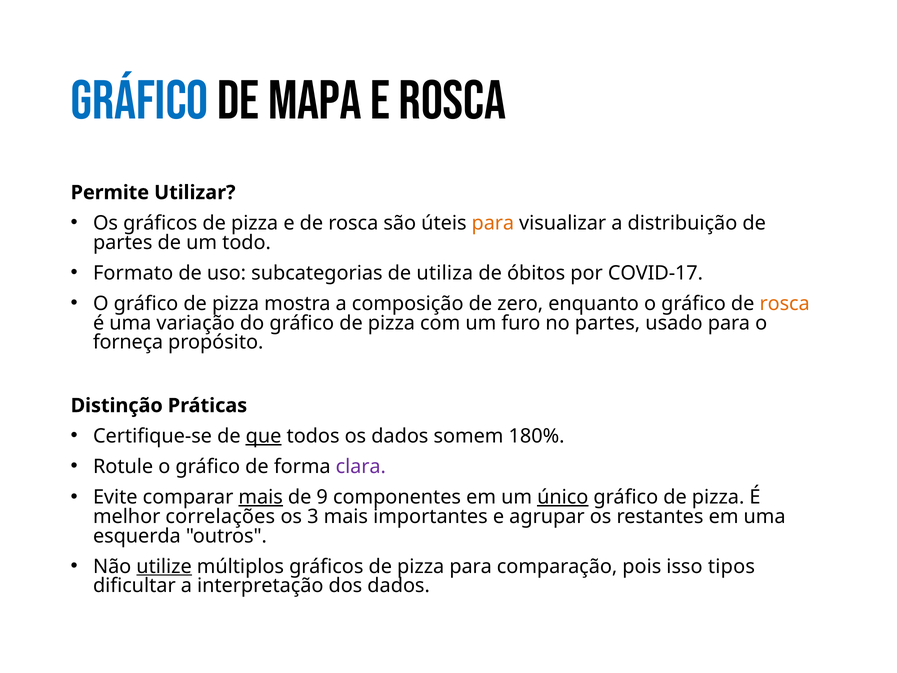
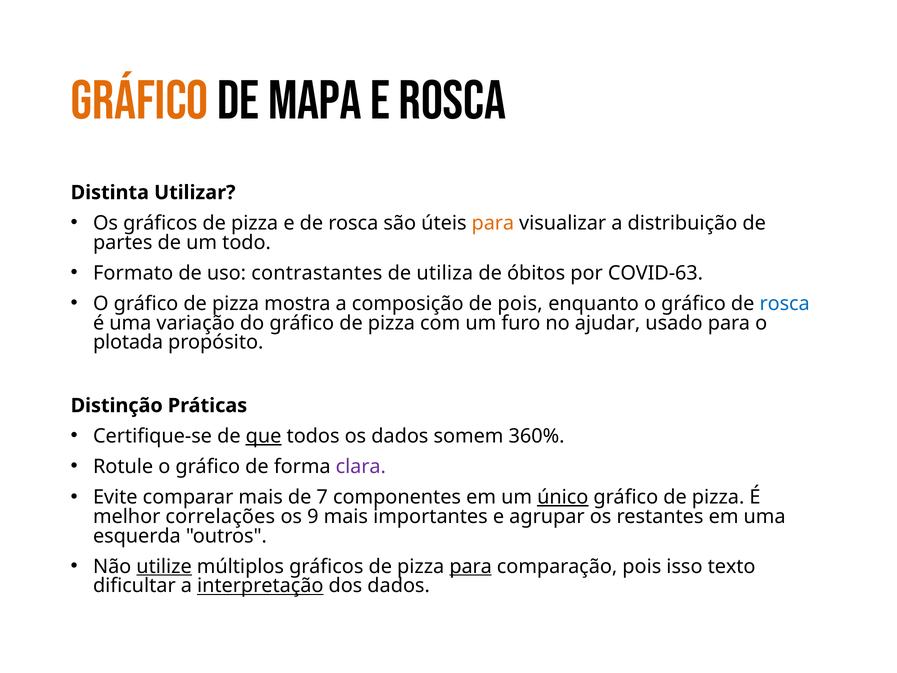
Gráfico at (140, 100) colour: blue -> orange
Permite: Permite -> Distinta
subcategorias: subcategorias -> contrastantes
COVID-17: COVID-17 -> COVID-63
de zero: zero -> pois
rosca at (785, 303) colour: orange -> blue
no partes: partes -> ajudar
forneça: forneça -> plotada
180%: 180% -> 360%
mais at (261, 497) underline: present -> none
9: 9 -> 7
3: 3 -> 9
para at (471, 566) underline: none -> present
tipos: tipos -> texto
interpretação underline: none -> present
